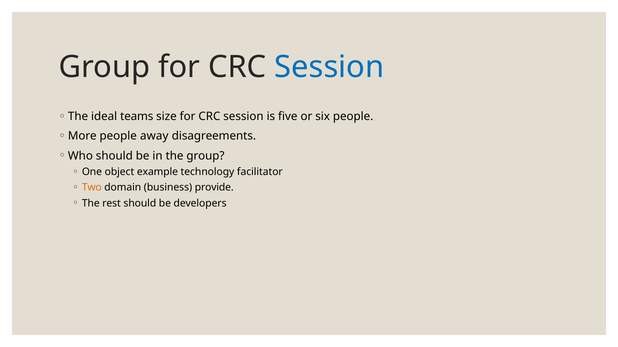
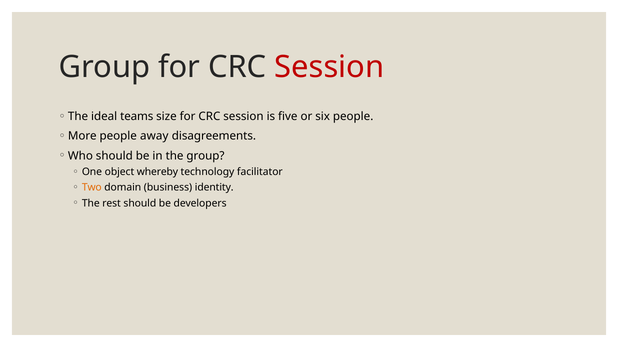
Session at (329, 67) colour: blue -> red
example: example -> whereby
provide: provide -> identity
